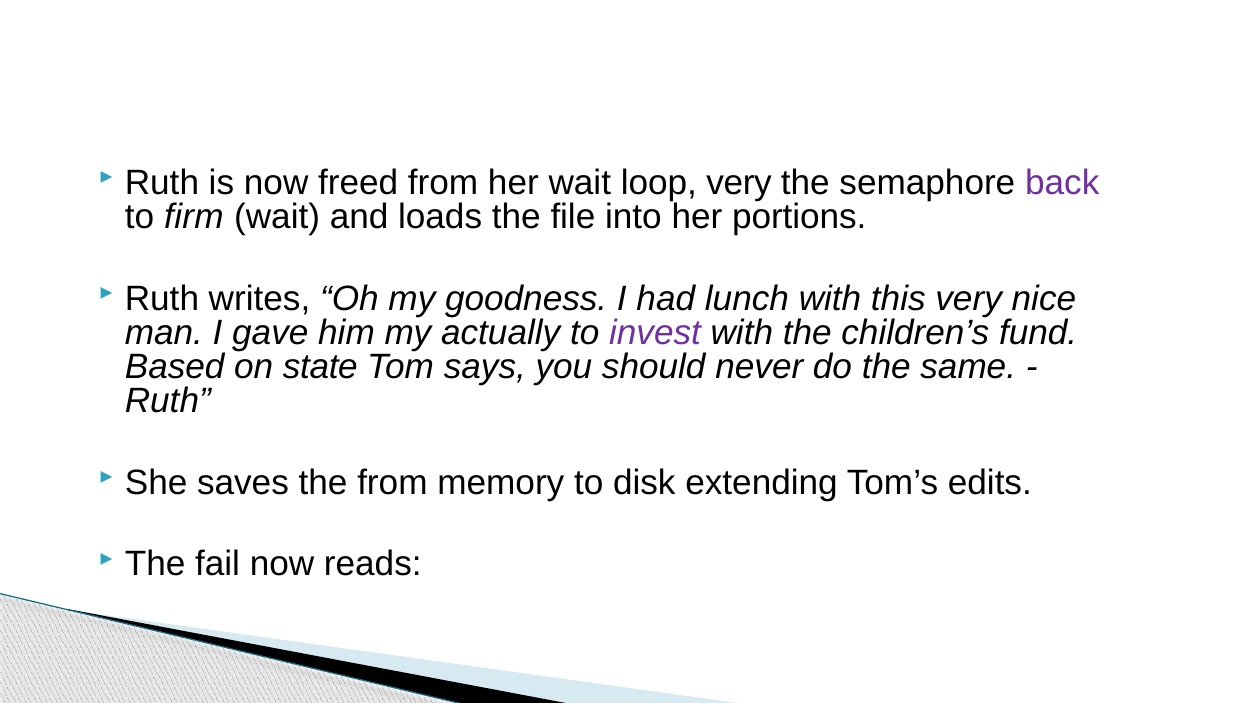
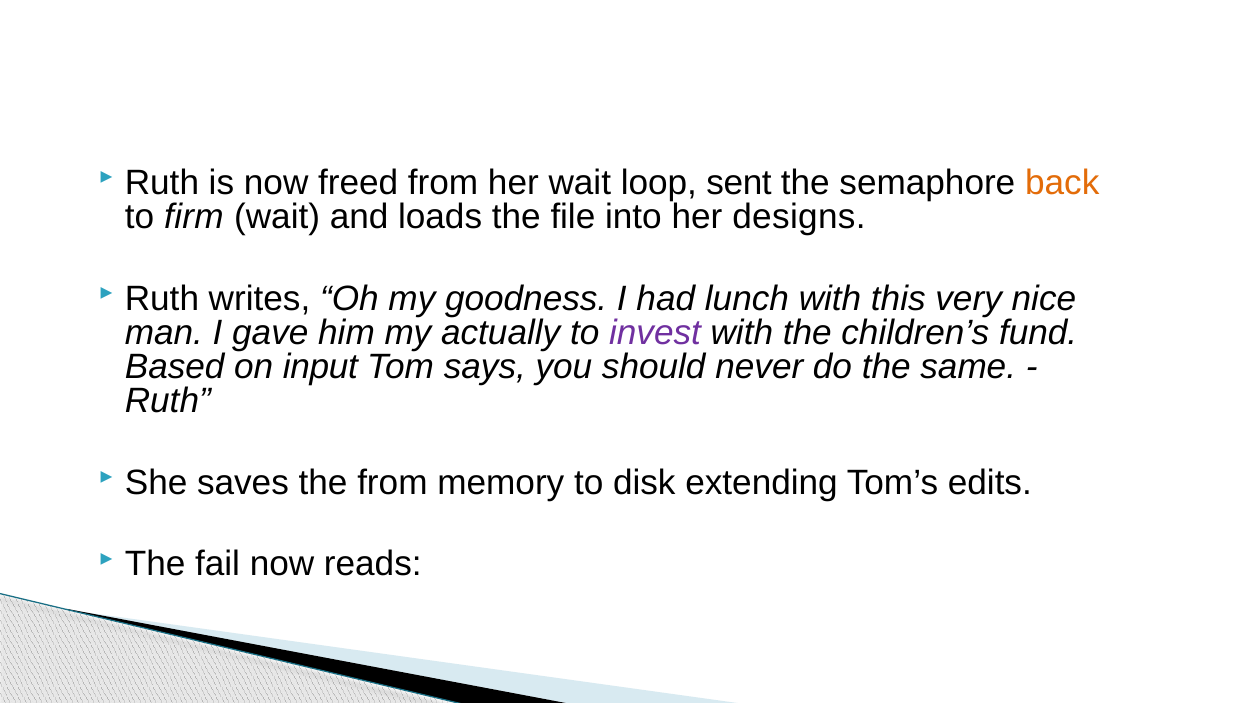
loop very: very -> sent
back colour: purple -> orange
portions: portions -> designs
state: state -> input
